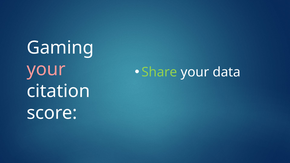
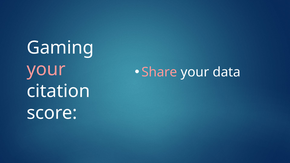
Share colour: light green -> pink
